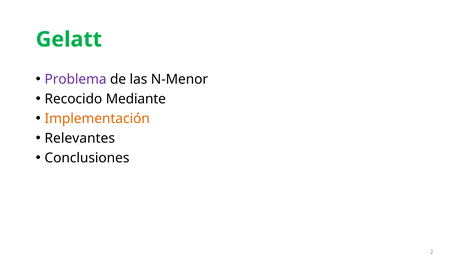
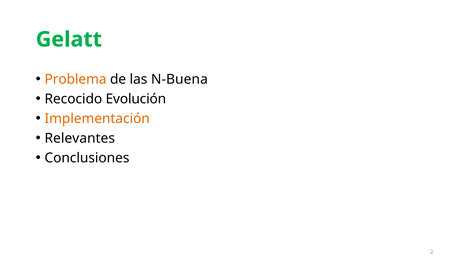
Problema colour: purple -> orange
N-Menor: N-Menor -> N-Buena
Mediante: Mediante -> Evolución
